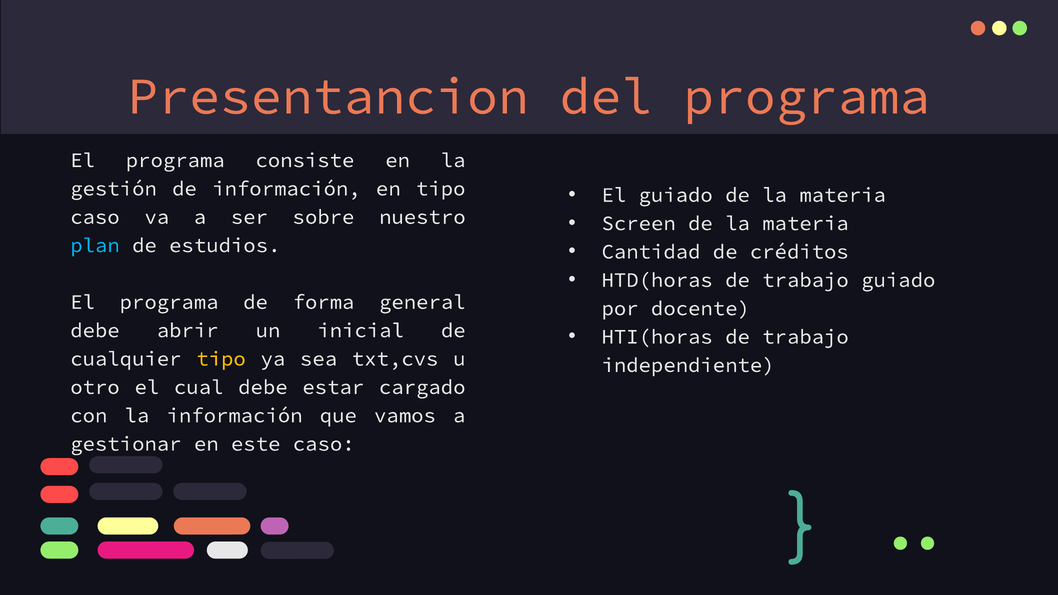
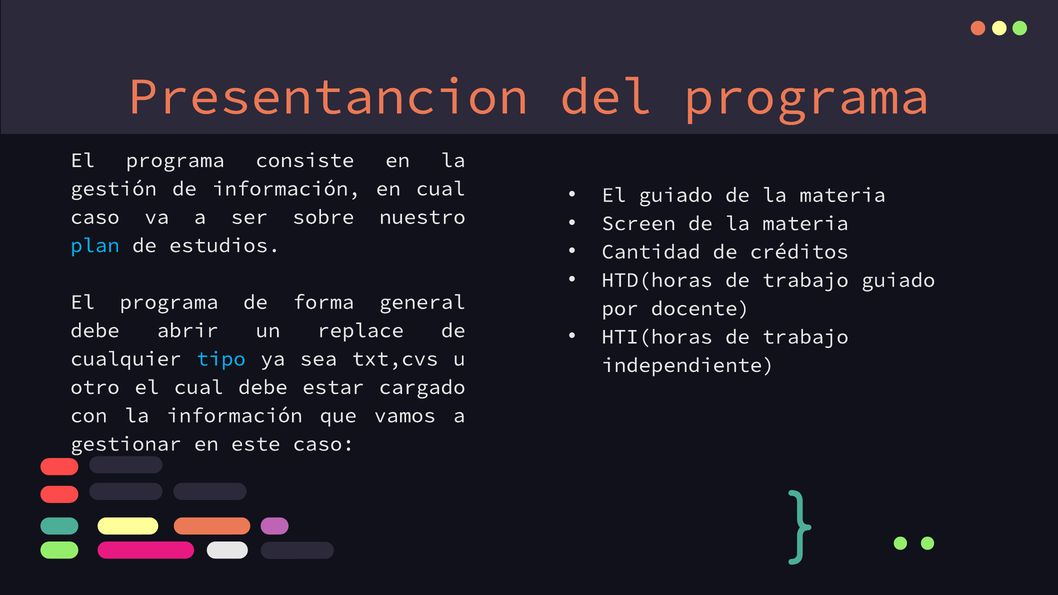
en tipo: tipo -> cual
inicial: inicial -> replace
tipo at (221, 359) colour: yellow -> light blue
